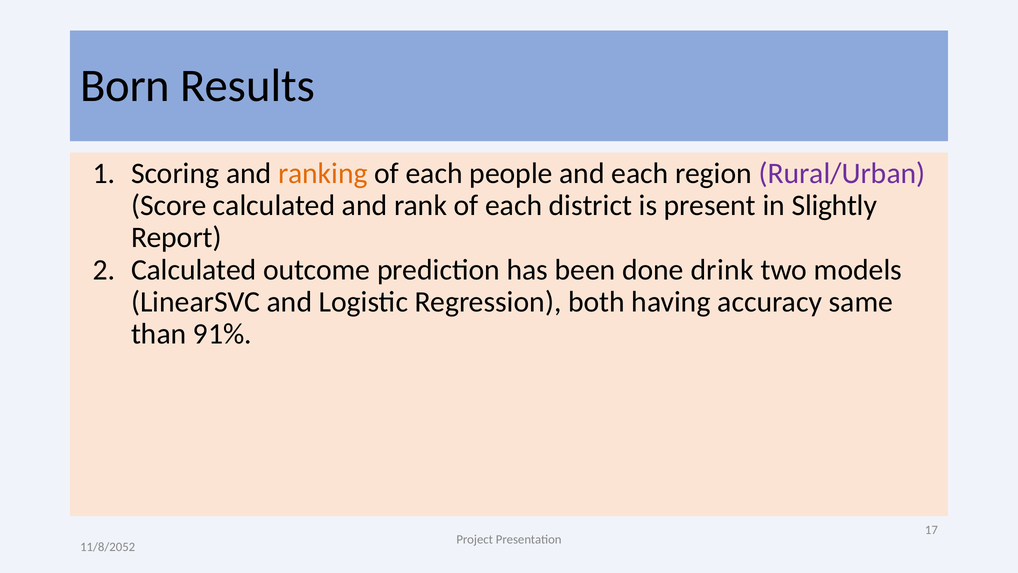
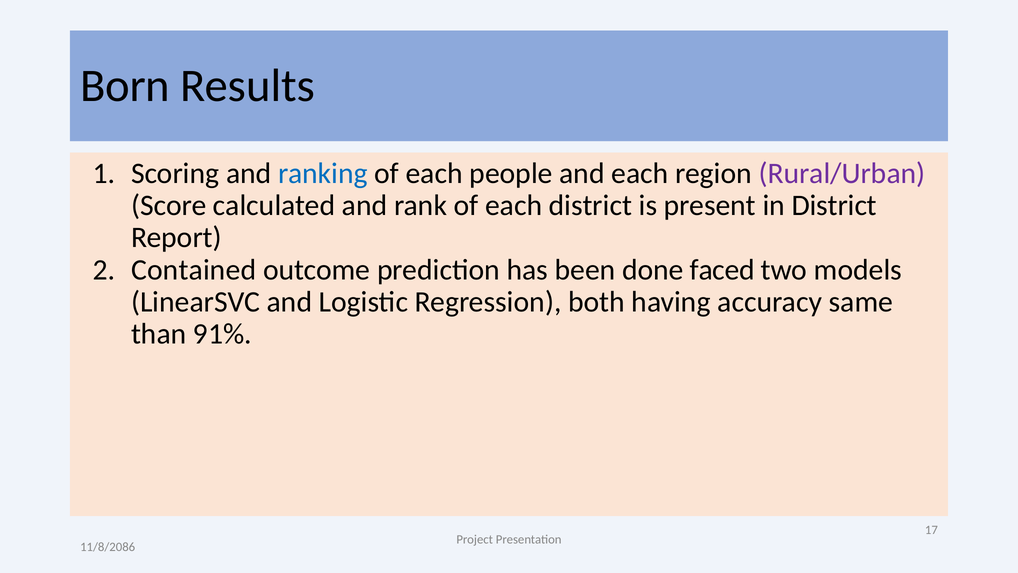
ranking colour: orange -> blue
in Slightly: Slightly -> District
Calculated at (194, 270): Calculated -> Contained
drink: drink -> faced
11/8/2052: 11/8/2052 -> 11/8/2086
